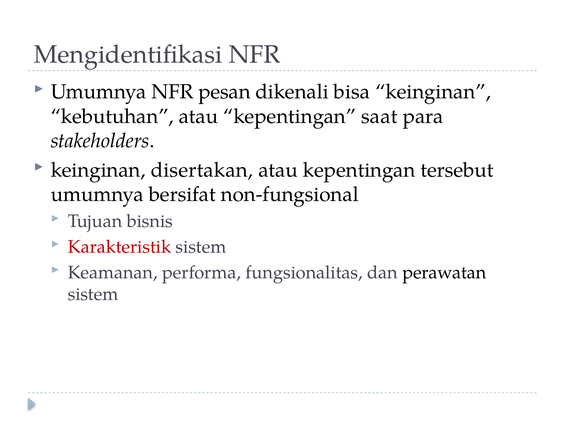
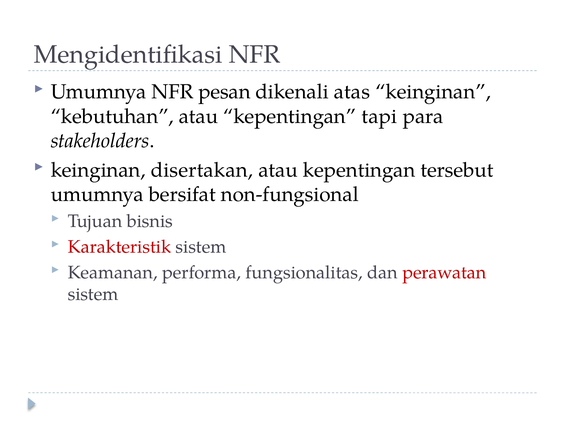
bisa: bisa -> atas
saat: saat -> tapi
perawatan colour: black -> red
